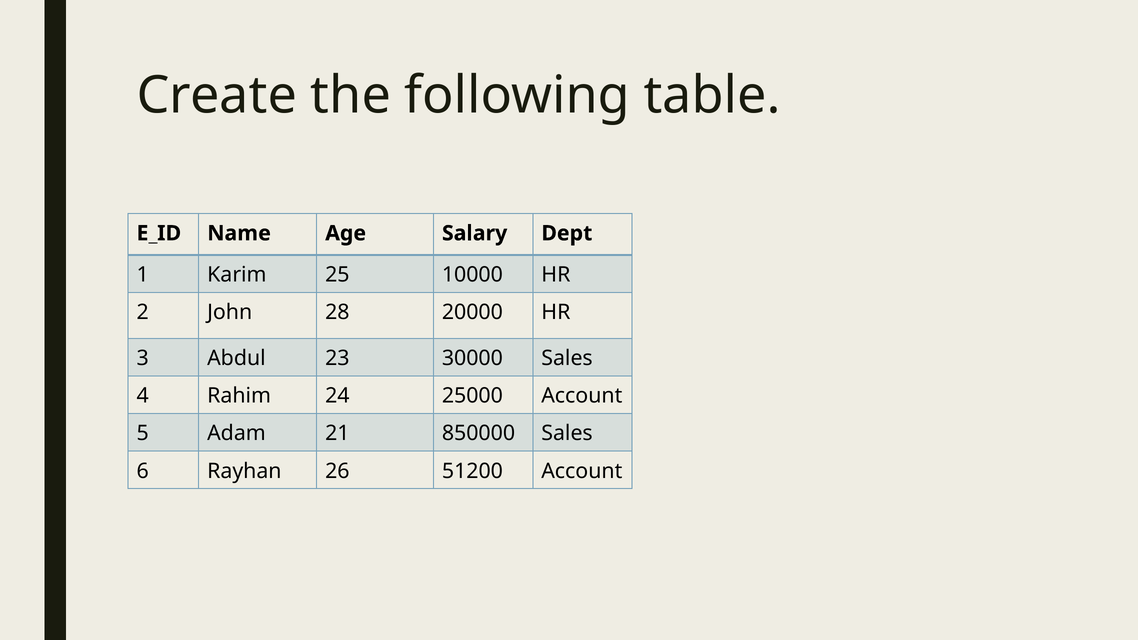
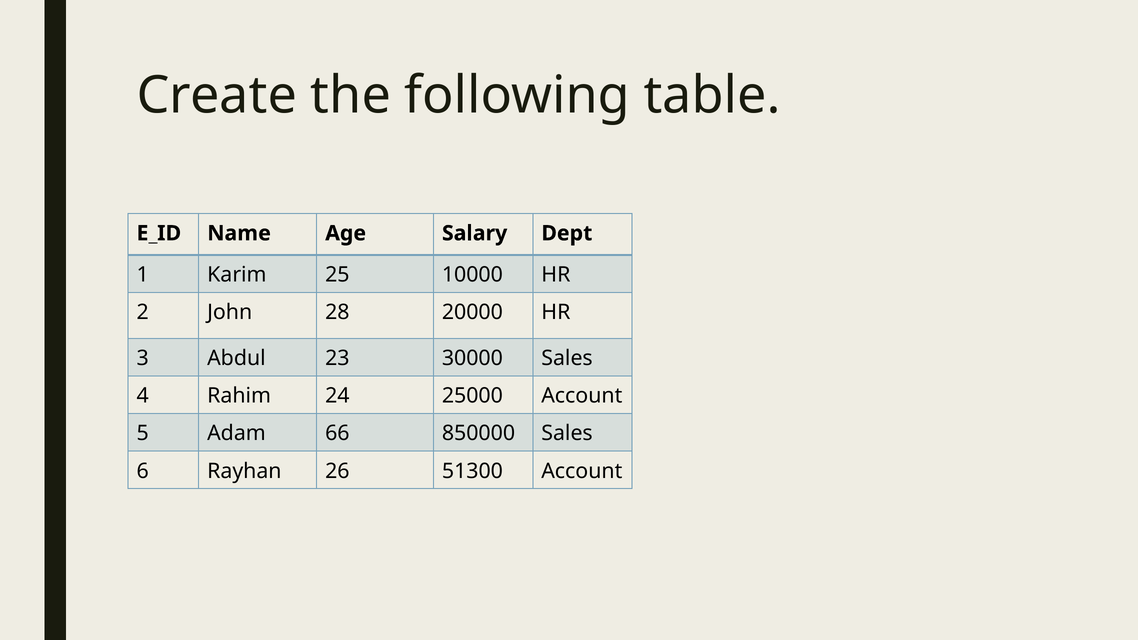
21: 21 -> 66
51200: 51200 -> 51300
